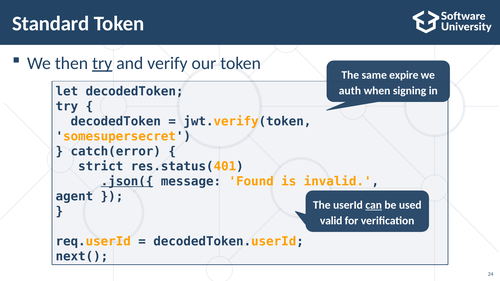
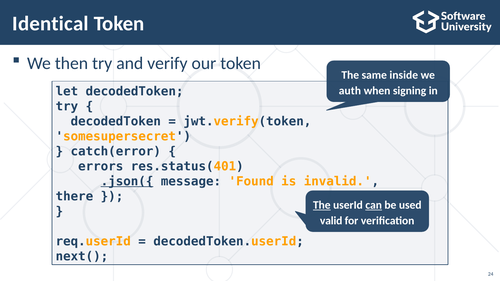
Standard: Standard -> Identical
try at (102, 63) underline: present -> none
expire: expire -> inside
strict: strict -> errors
agent: agent -> there
The at (322, 205) underline: none -> present
